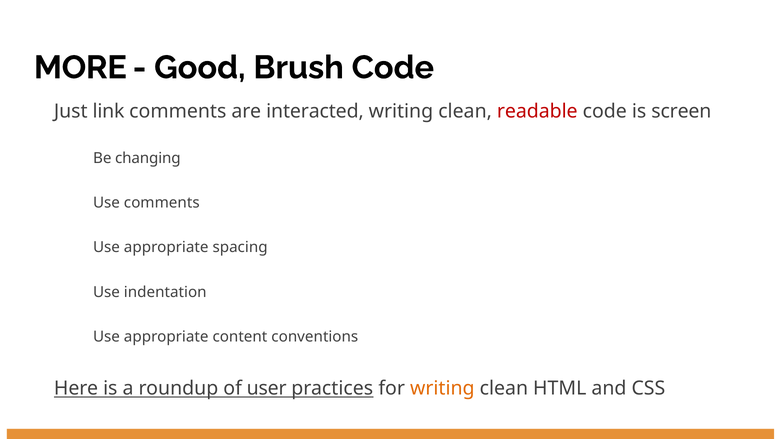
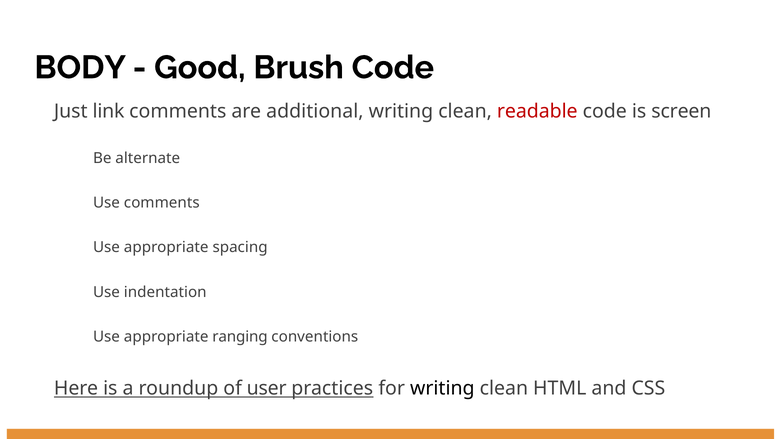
MORE: MORE -> BODY
interacted: interacted -> additional
changing: changing -> alternate
content: content -> ranging
writing at (442, 389) colour: orange -> black
